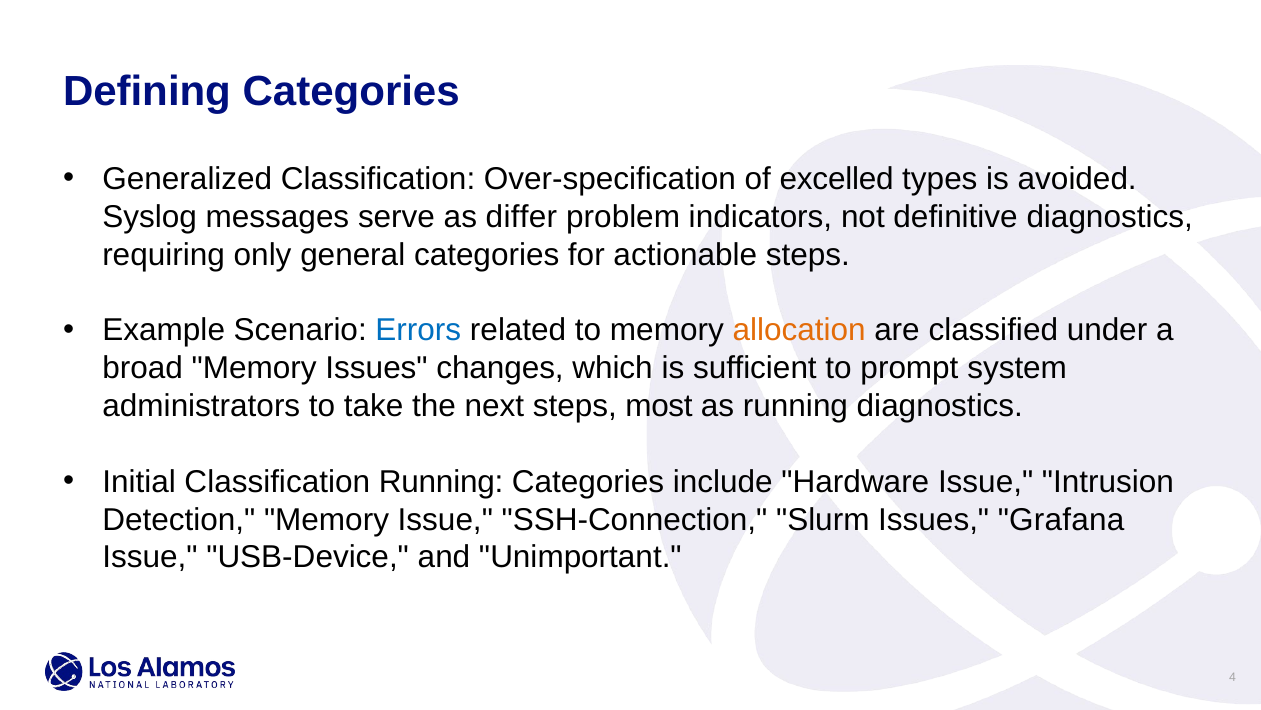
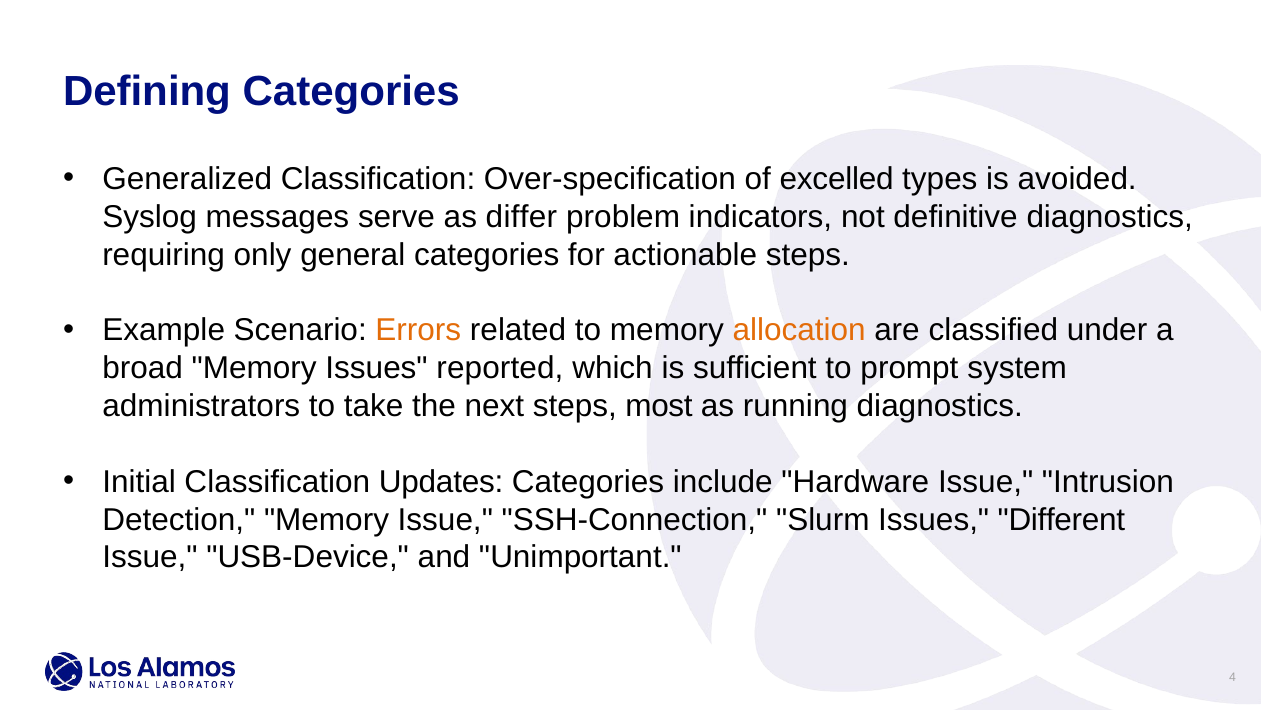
Errors colour: blue -> orange
changes: changes -> reported
Classification Running: Running -> Updates
Grafana: Grafana -> Different
